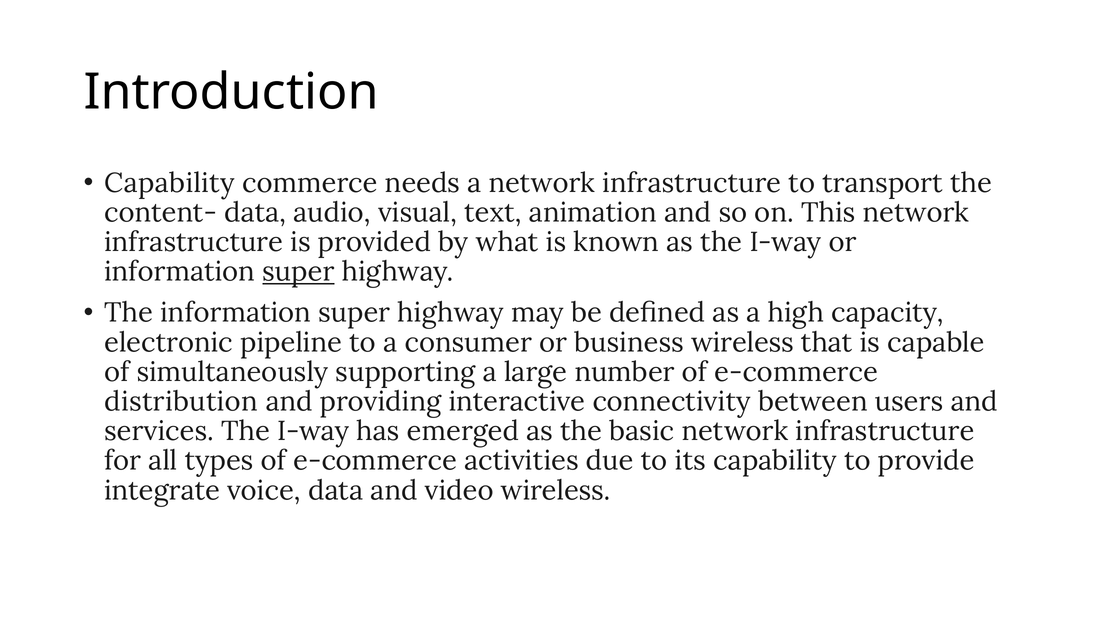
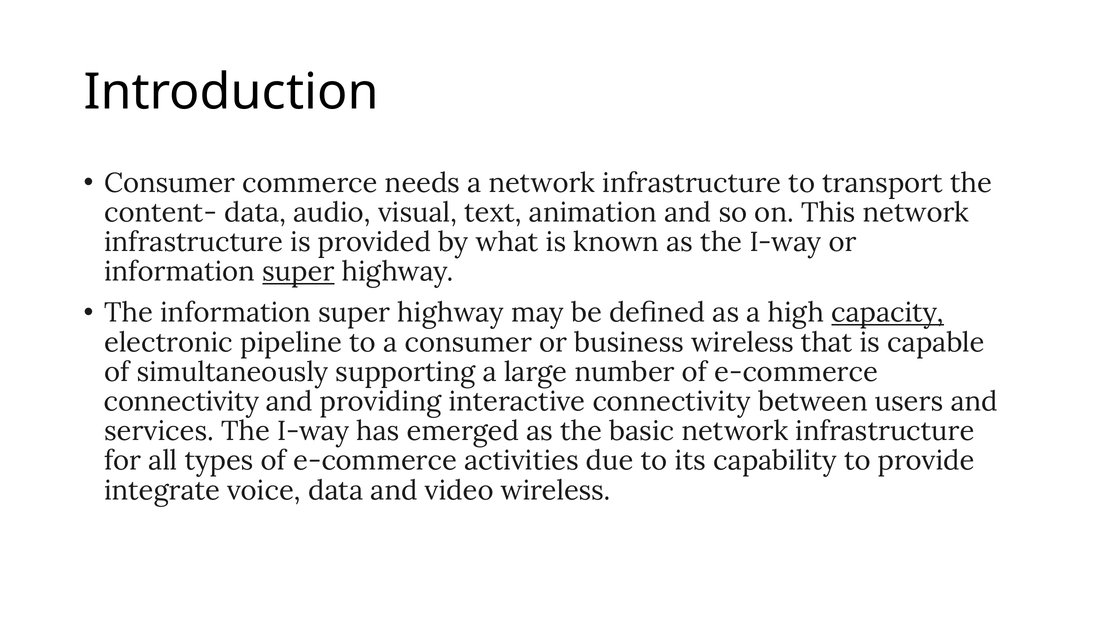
Capability at (169, 183): Capability -> Consumer
capacity underline: none -> present
distribution at (181, 402): distribution -> connectivity
